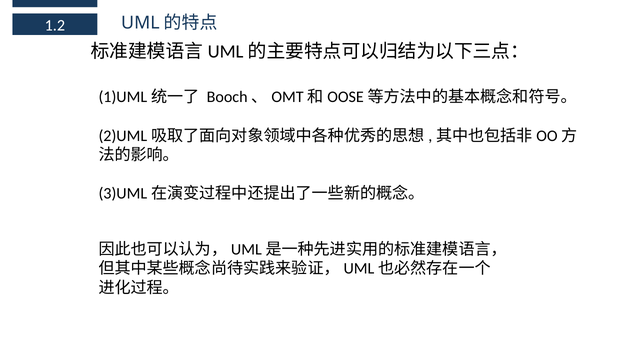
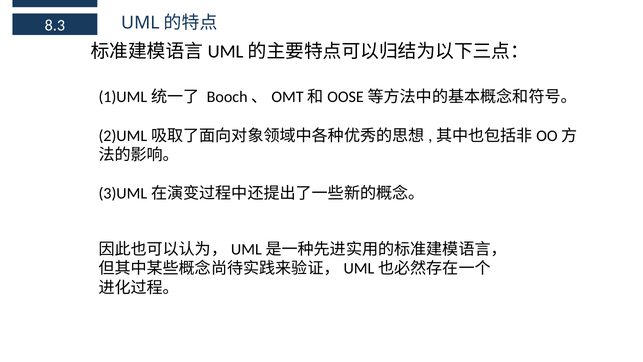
1.2: 1.2 -> 8.3
